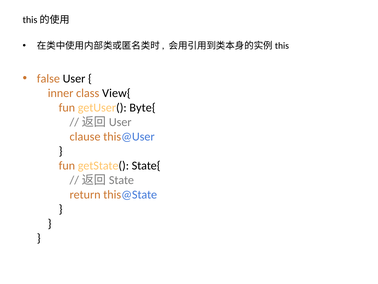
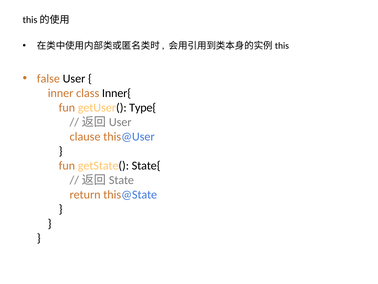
View{: View{ -> Inner{
Byte{: Byte{ -> Type{
